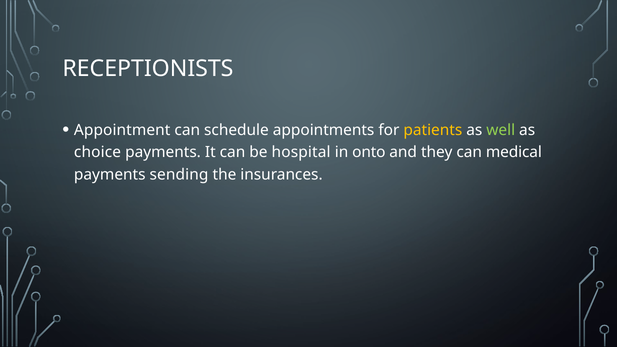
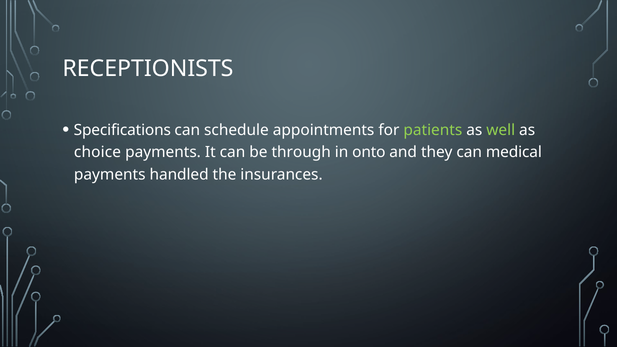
Appointment: Appointment -> Specifications
patients colour: yellow -> light green
hospital: hospital -> through
sending: sending -> handled
